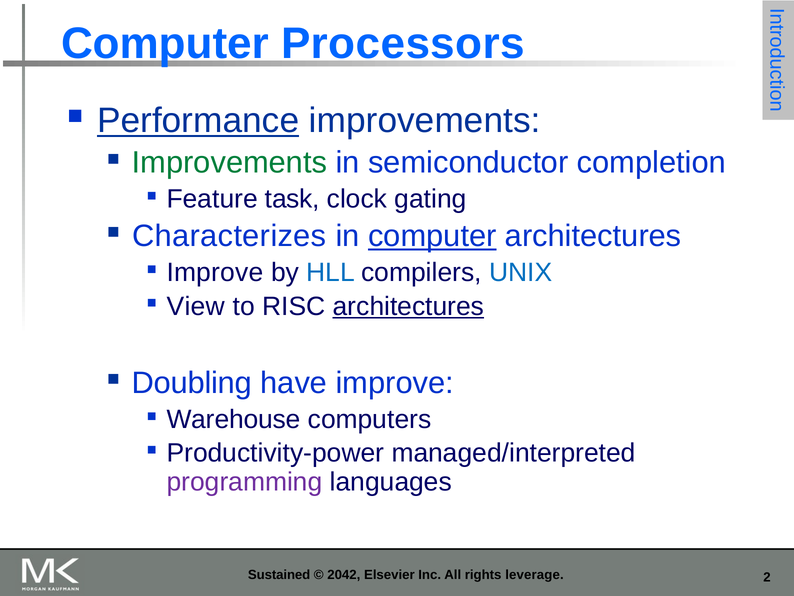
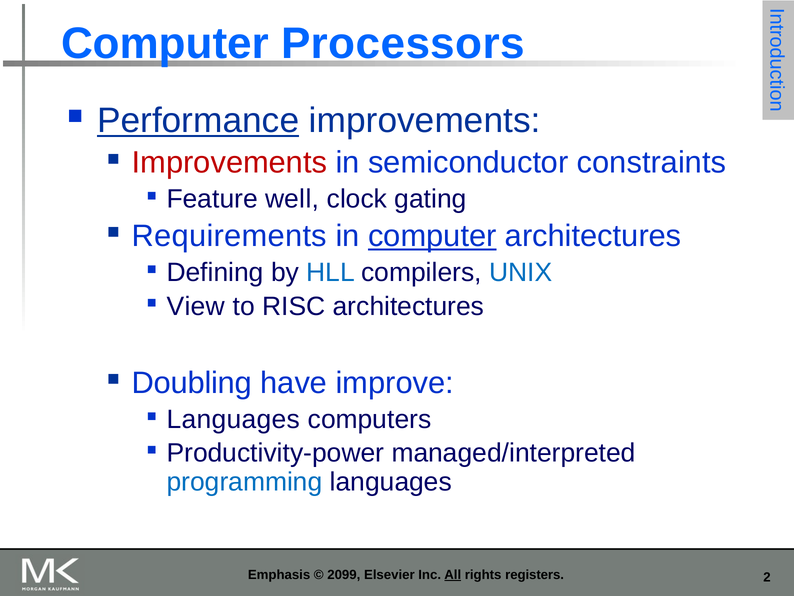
Improvements at (229, 163) colour: green -> red
completion: completion -> constraints
task: task -> well
Characterizes: Characterizes -> Requirements
Improve at (215, 272): Improve -> Defining
architectures at (408, 306) underline: present -> none
Warehouse at (234, 419): Warehouse -> Languages
programming colour: purple -> blue
Sustained: Sustained -> Emphasis
2042: 2042 -> 2099
All underline: none -> present
leverage: leverage -> registers
